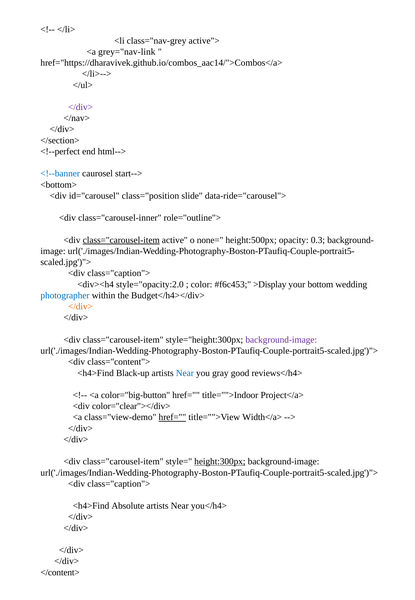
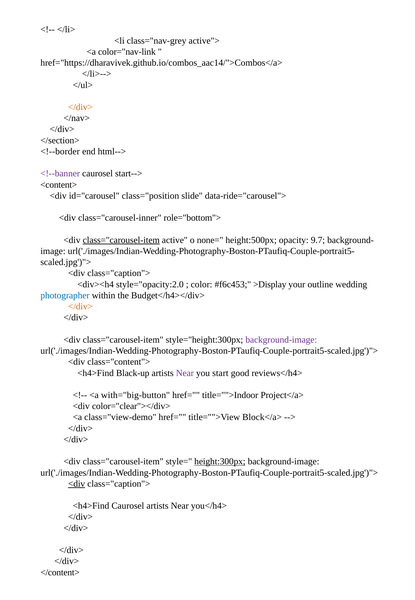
grey="nav-link: grey="nav-link -> color="nav-link
</div> at (80, 107) colour: purple -> orange
<!--perfect: <!--perfect -> <!--border
<!--banner colour: blue -> purple
<bottom>: <bottom> -> <content>
role="outline">: role="outline"> -> role="bottom">
0.3: 0.3 -> 9.7
bottom: bottom -> outline
Near at (185, 373) colour: blue -> purple
gray: gray -> start
color="big-button: color="big-button -> with="big-button
href= at (172, 417) underline: present -> none
Width</a>: Width</a> -> Block</a>
<div at (77, 483) underline: none -> present
<h4>Find Absolute: Absolute -> Caurosel
